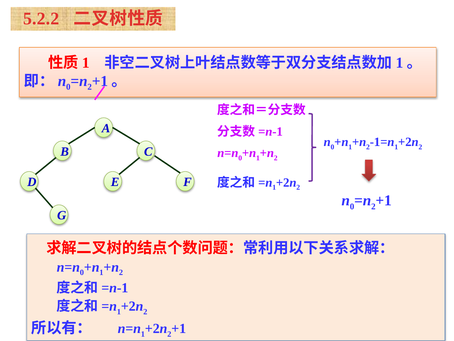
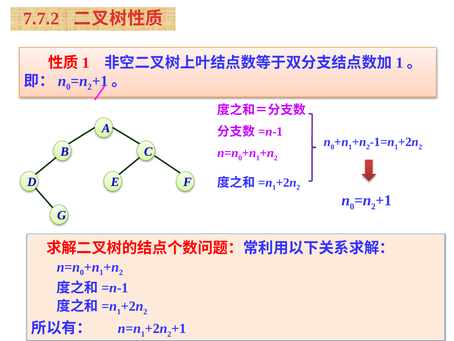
5.2.2: 5.2.2 -> 7.7.2
